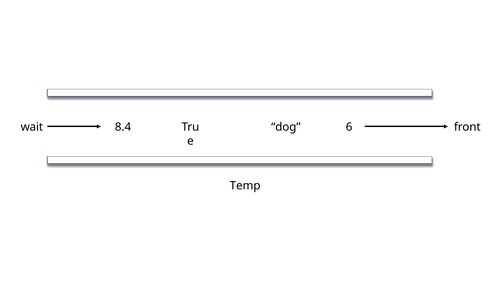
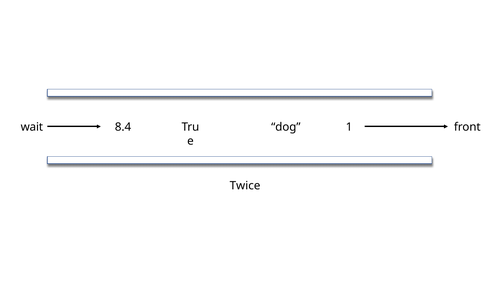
6: 6 -> 1
Temp: Temp -> Twice
